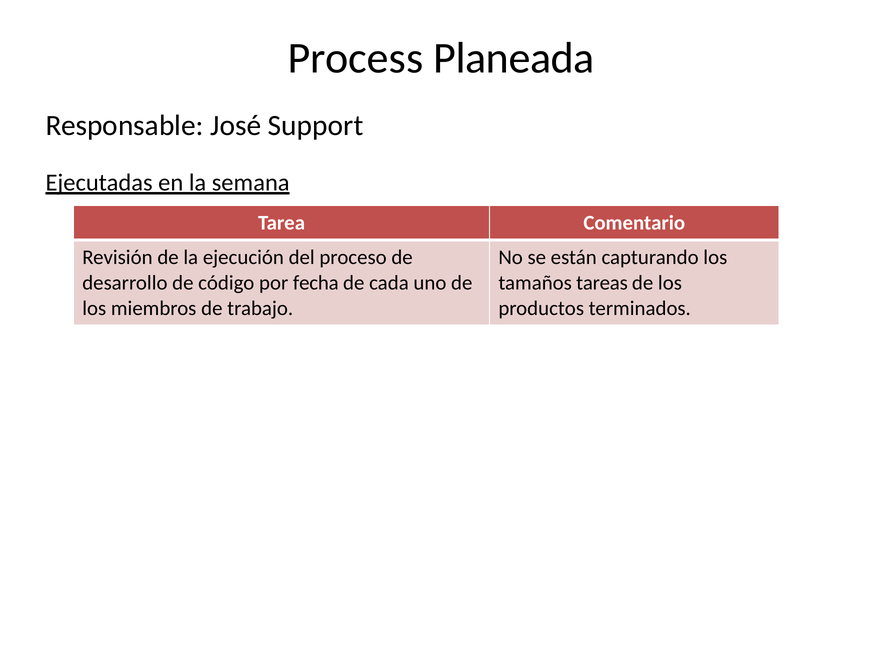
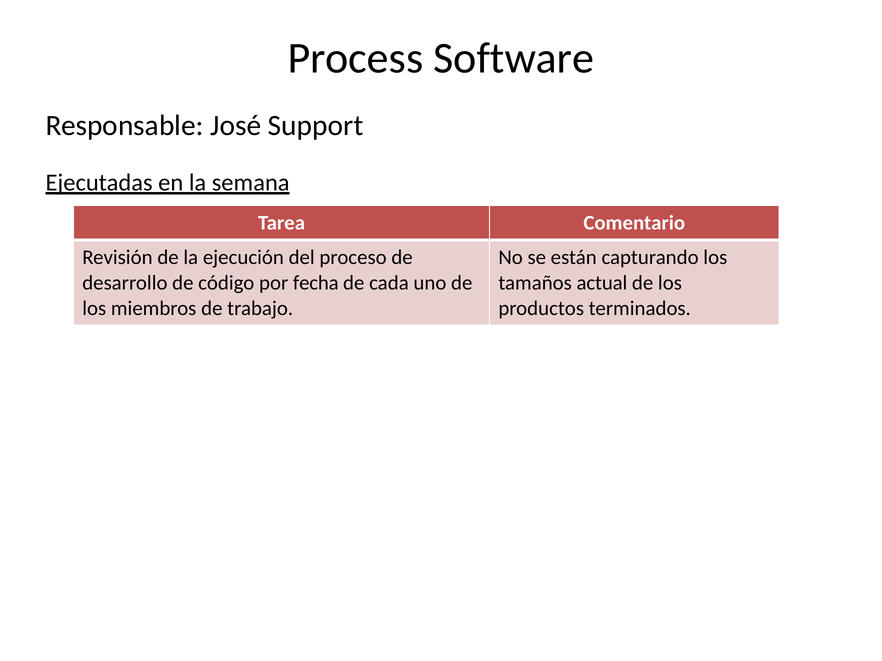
Planeada: Planeada -> Software
tareas: tareas -> actual
